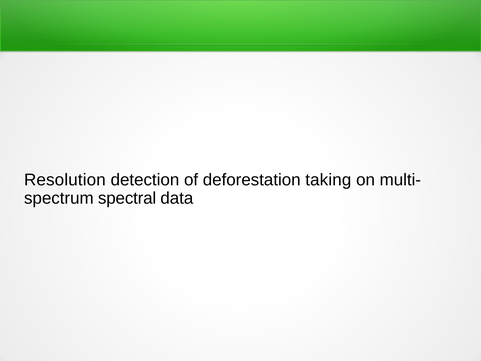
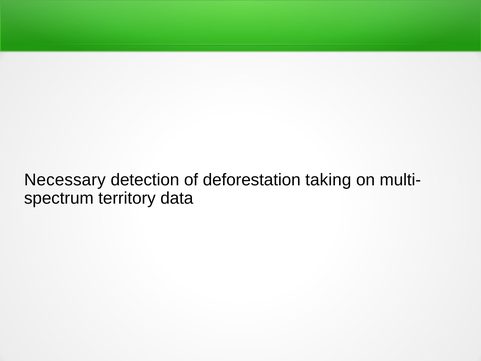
Resolution: Resolution -> Necessary
spectral: spectral -> territory
